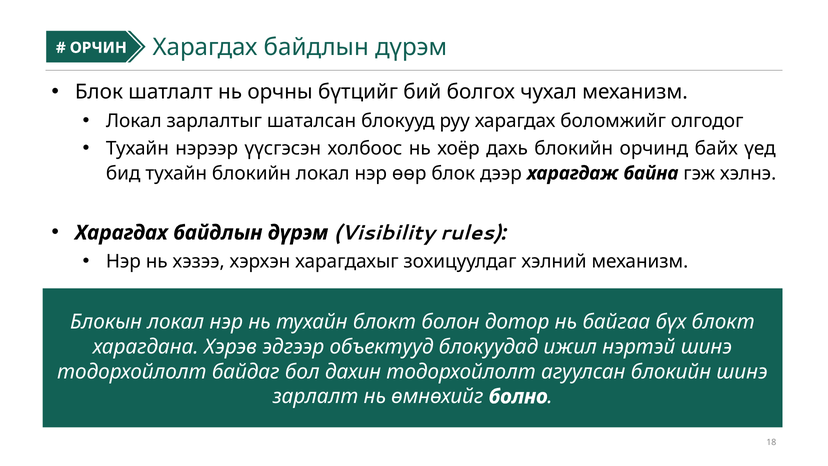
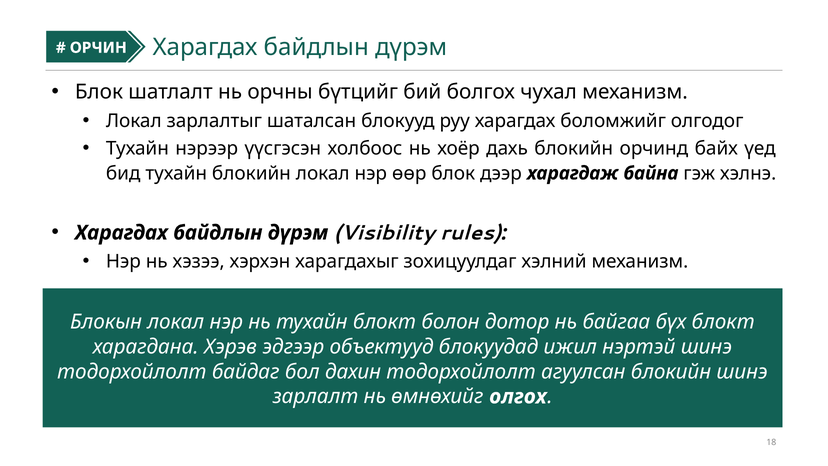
болно: болно -> олгох
